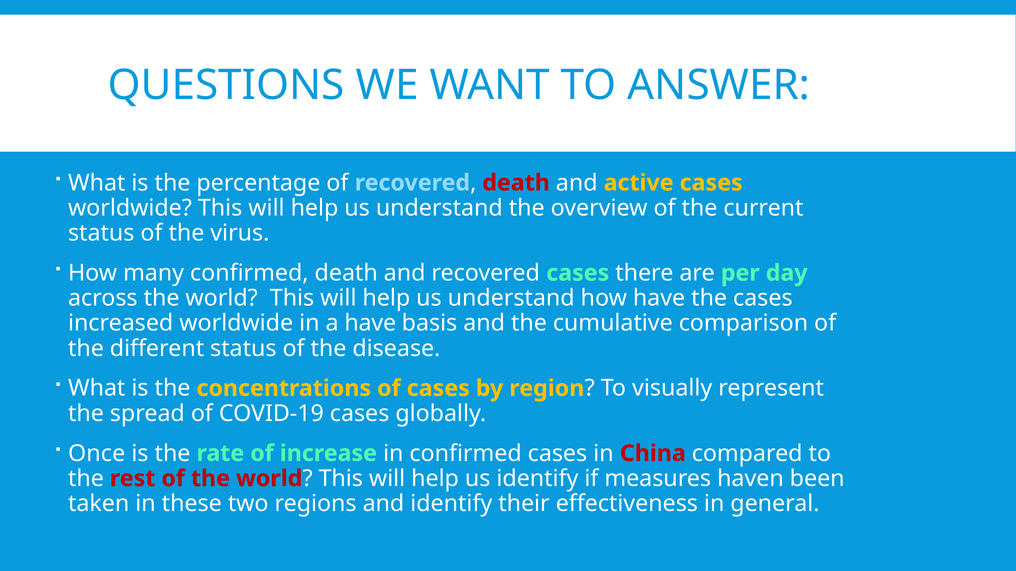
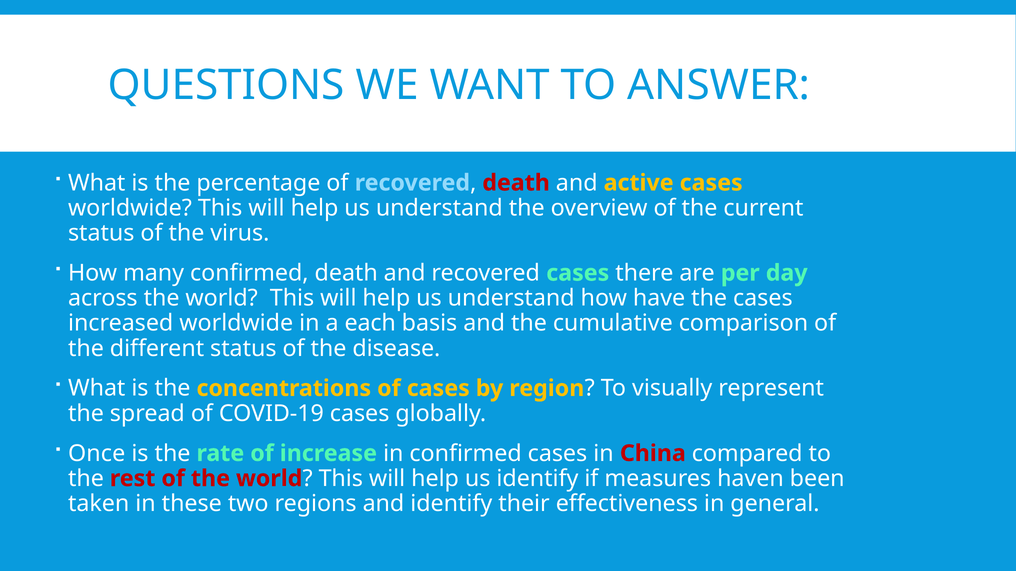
a have: have -> each
